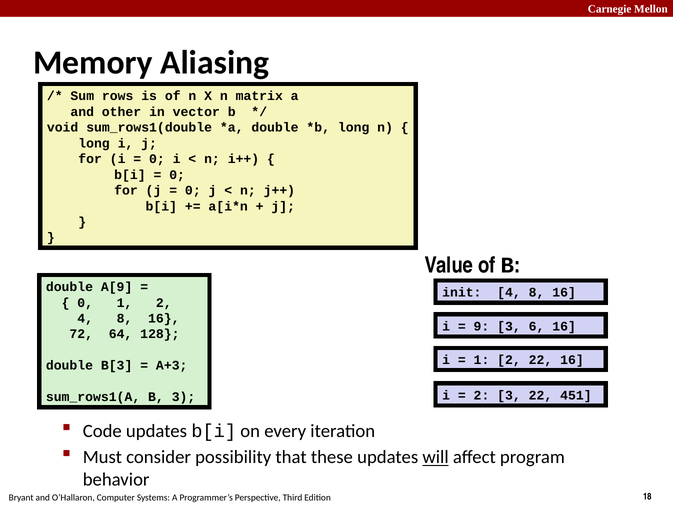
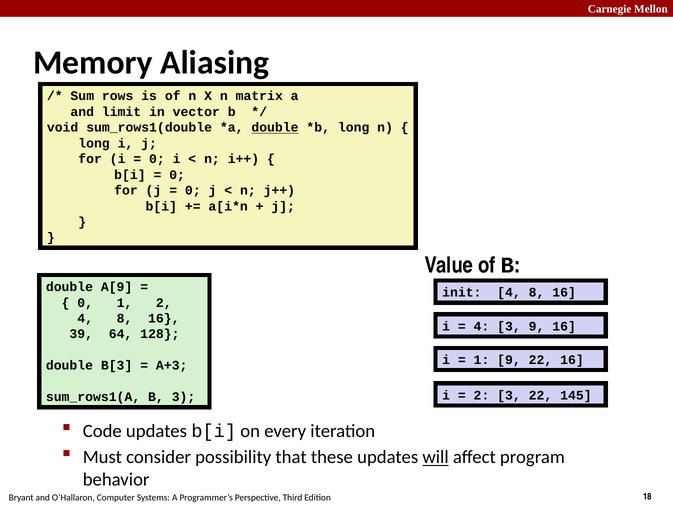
other: other -> limit
double at (275, 128) underline: none -> present
9 at (481, 326): 9 -> 4
3 6: 6 -> 9
72: 72 -> 39
2 at (509, 360): 2 -> 9
451: 451 -> 145
